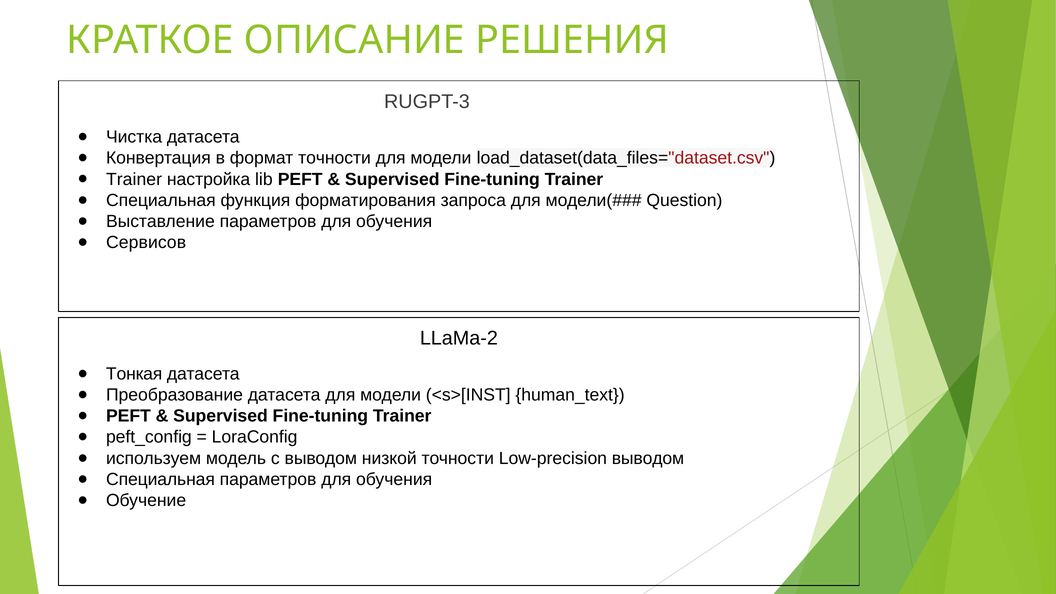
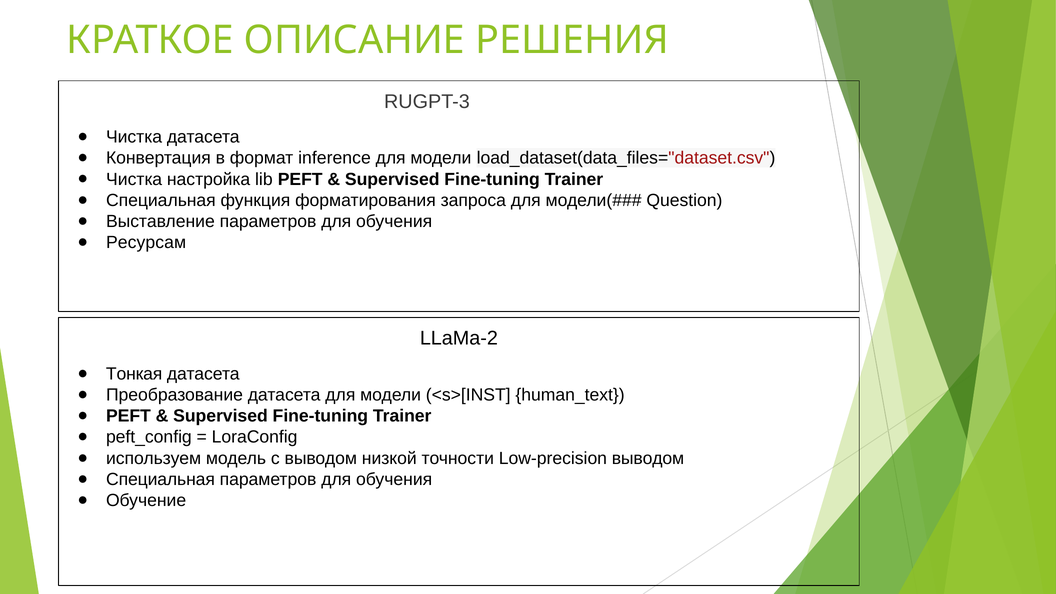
формат точности: точности -> inference
Trainer at (134, 179): Trainer -> Чистка
Сервисов: Сервисов -> Ресурсам
